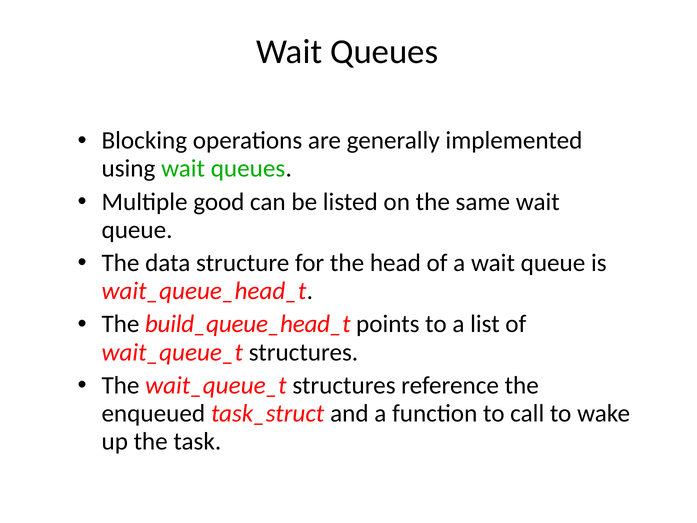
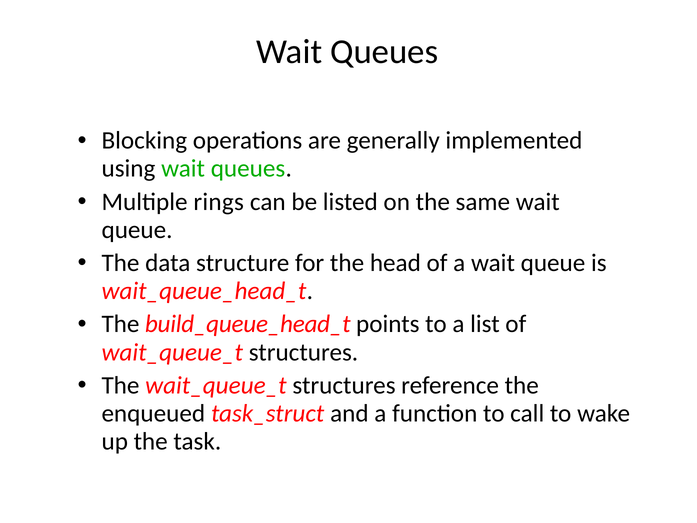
good: good -> rings
